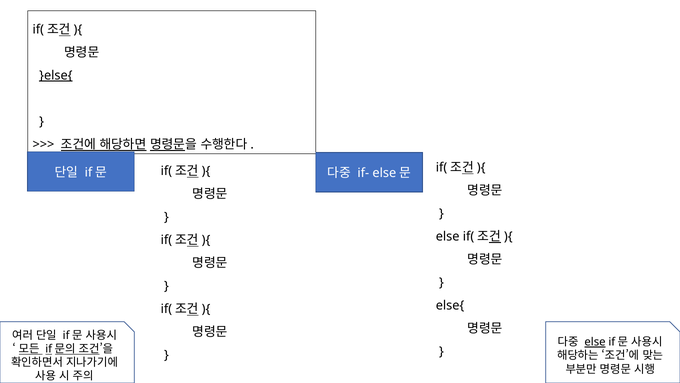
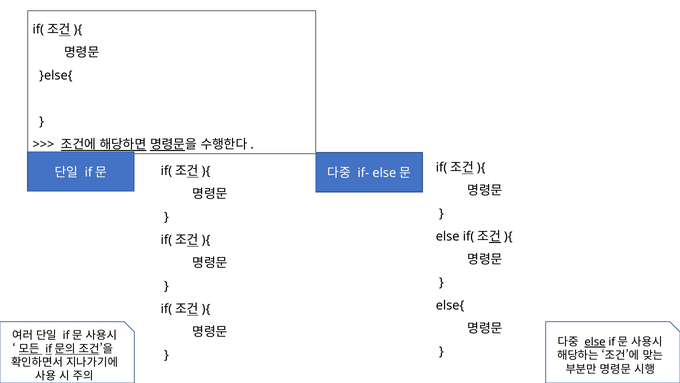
}else{ underline: present -> none
